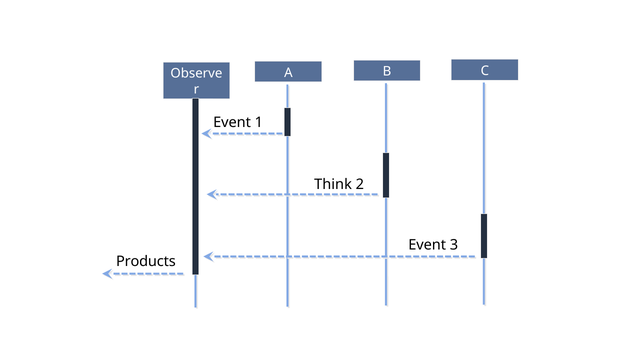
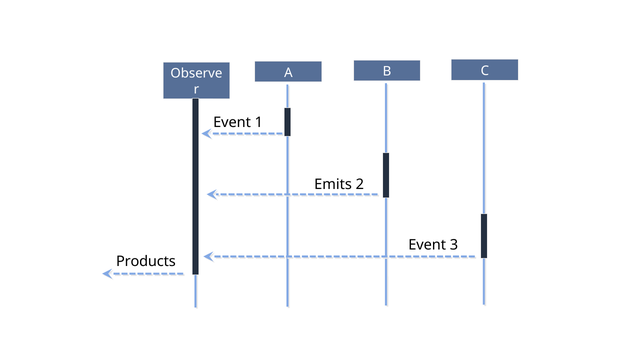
Think: Think -> Emits
